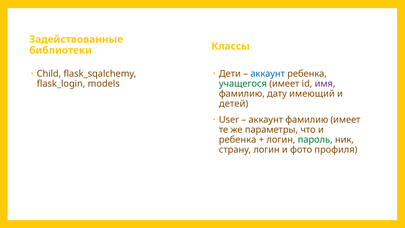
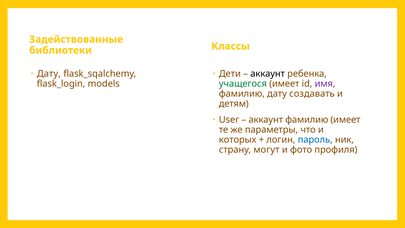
Child at (49, 74): Child -> Дату
аккаунт at (268, 74) colour: blue -> black
имеющий: имеющий -> создавать
детей: детей -> детям
ребенка at (238, 140): ребенка -> которых
пароль colour: green -> blue
страну логин: логин -> могут
